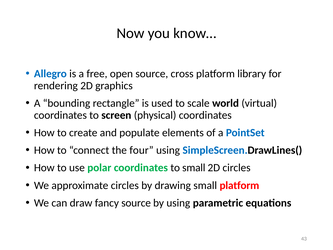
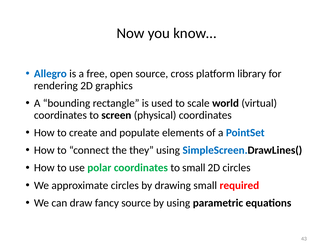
four: four -> they
small platform: platform -> required
